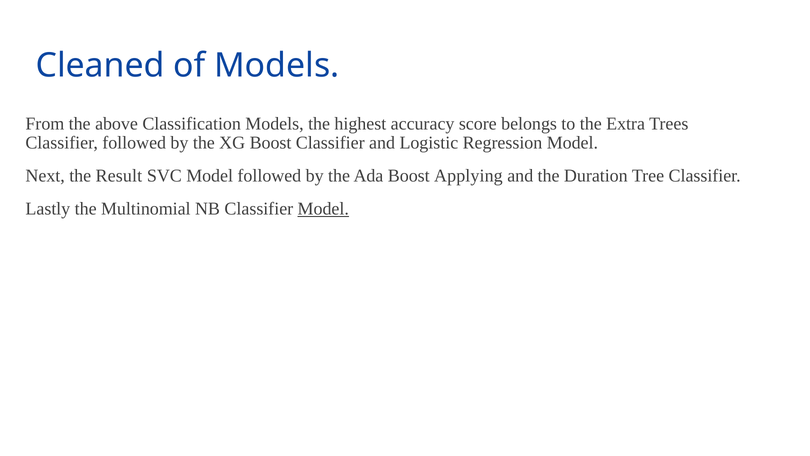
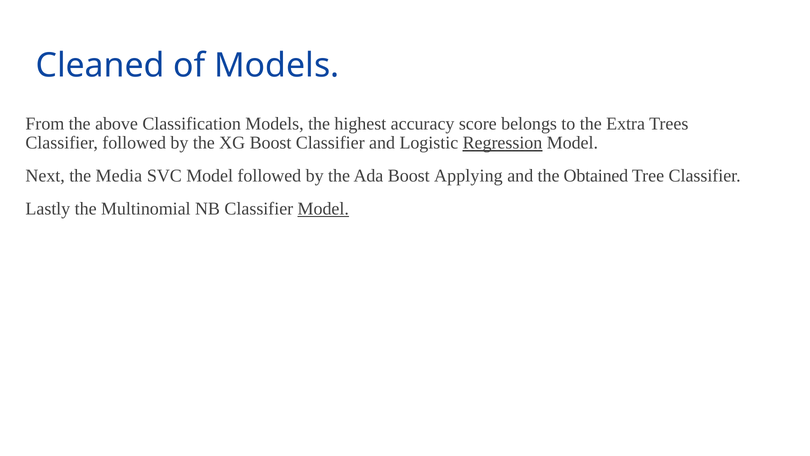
Regression underline: none -> present
Result: Result -> Media
Duration: Duration -> Obtained
